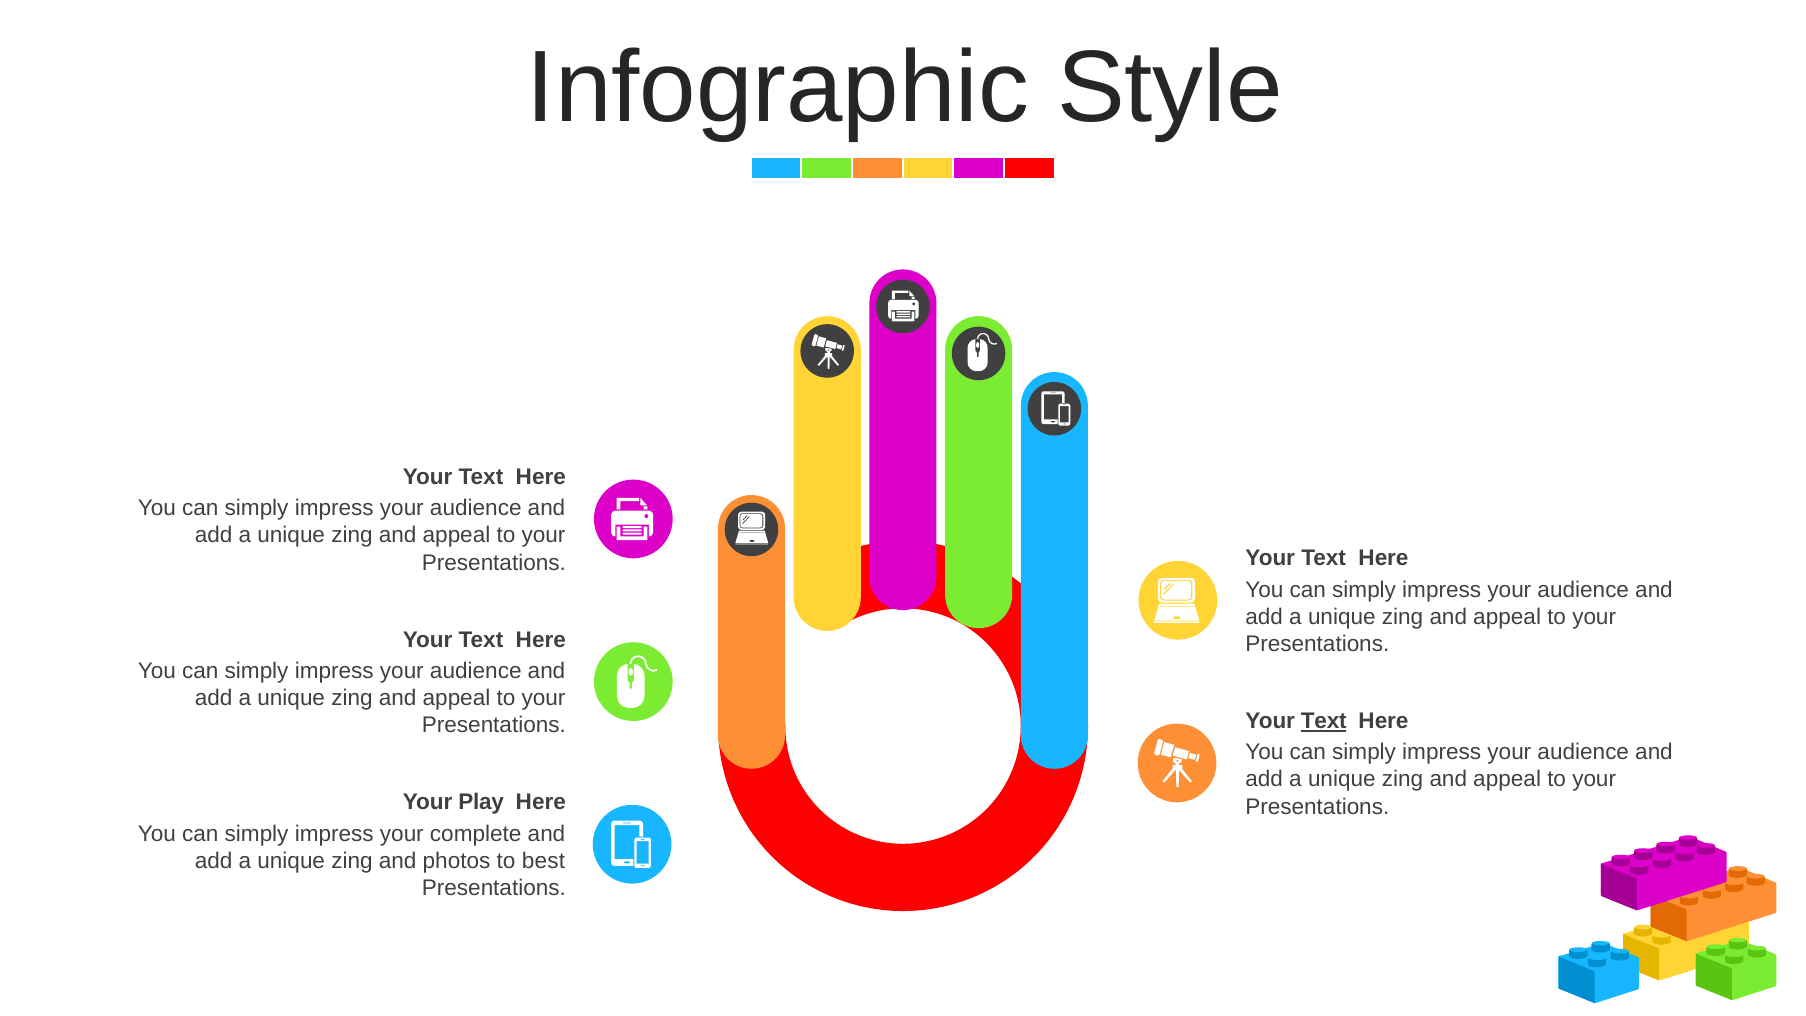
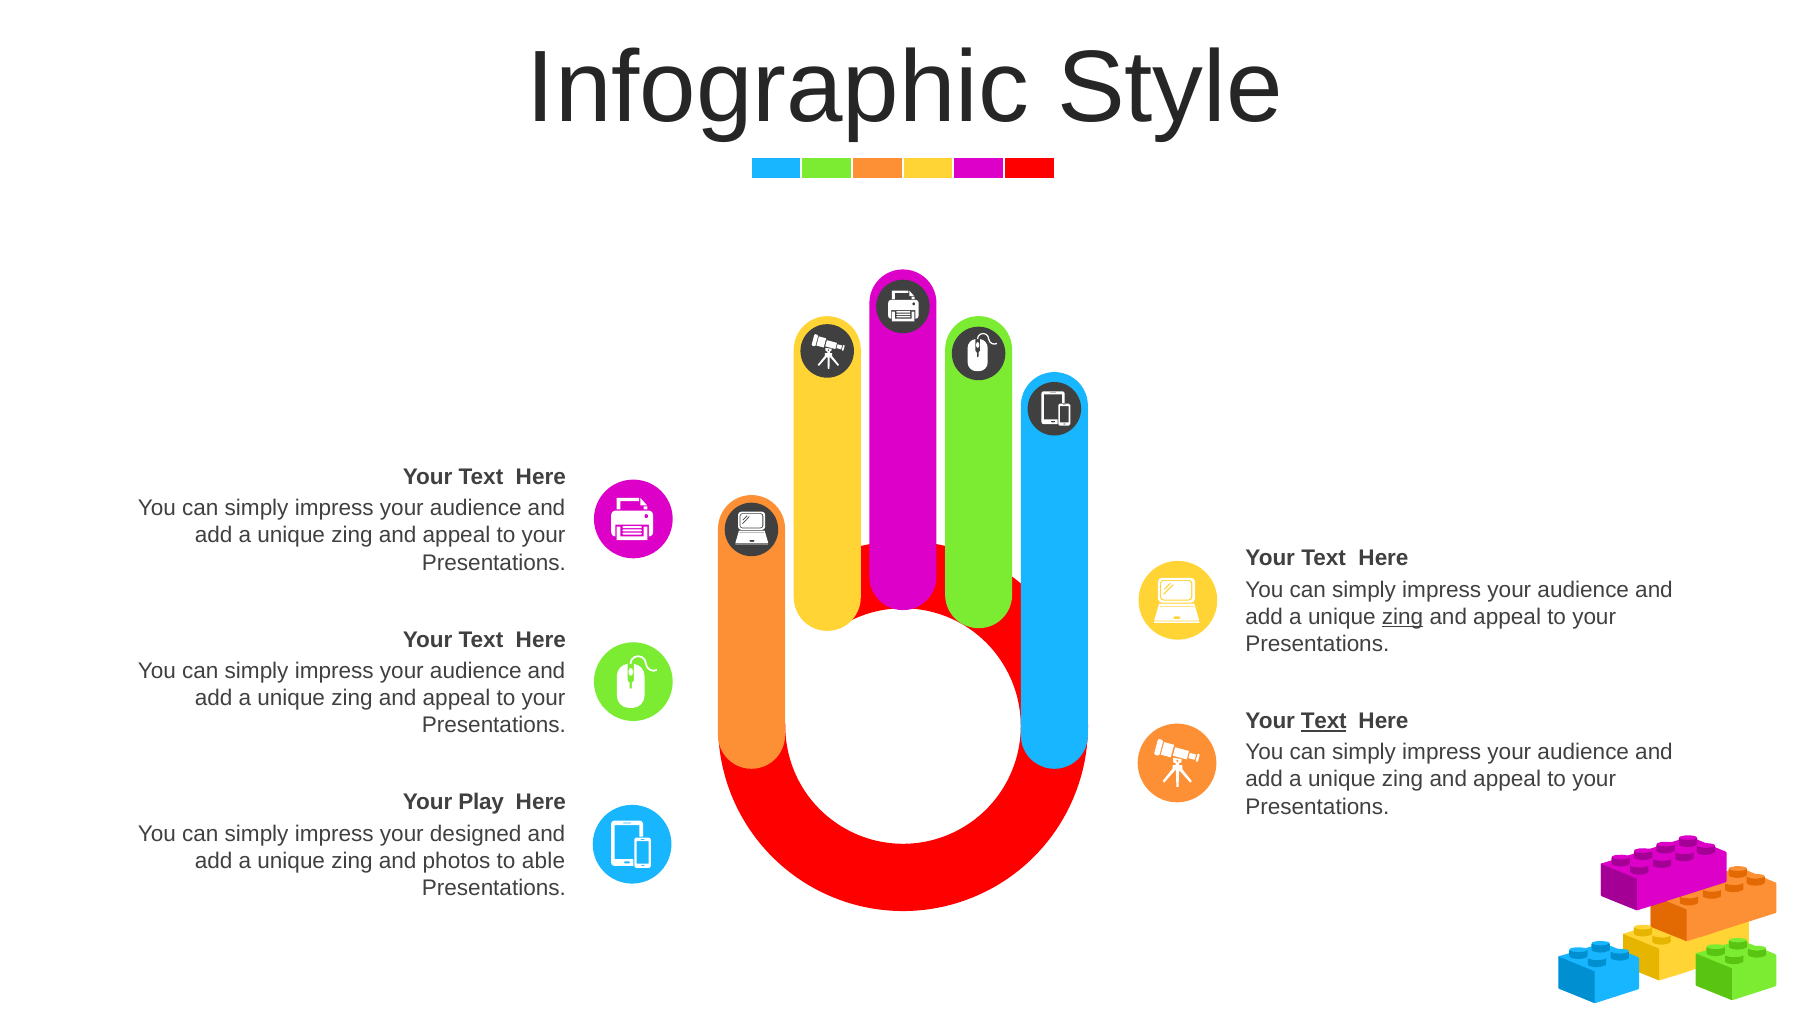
zing at (1403, 617) underline: none -> present
complete: complete -> designed
best: best -> able
